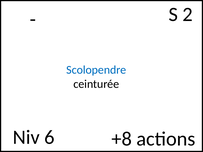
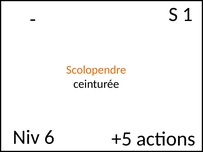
2: 2 -> 1
Scolopendre colour: blue -> orange
+8: +8 -> +5
